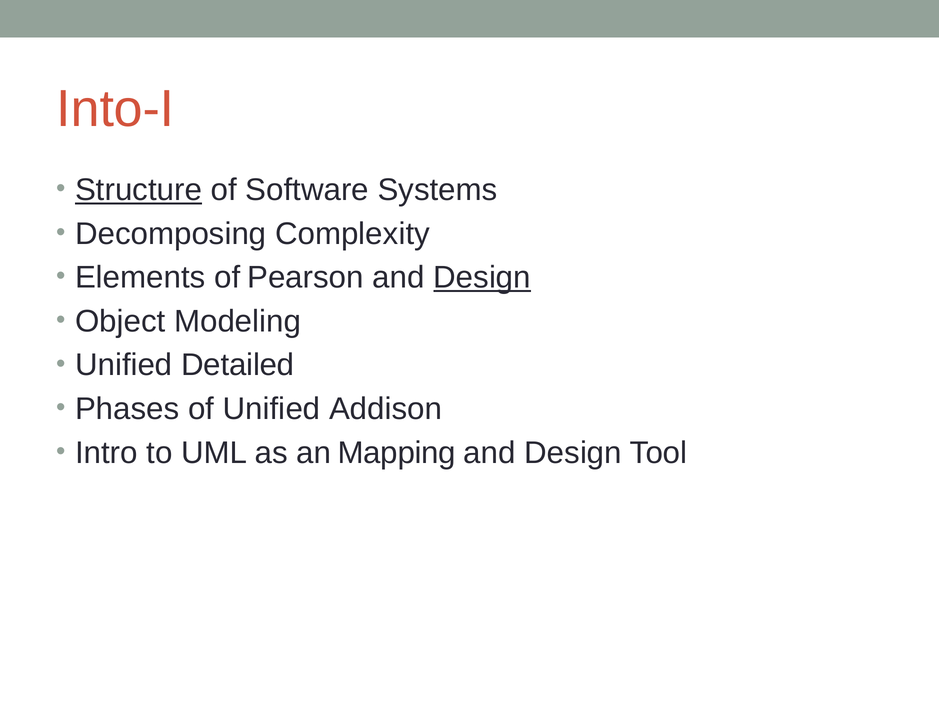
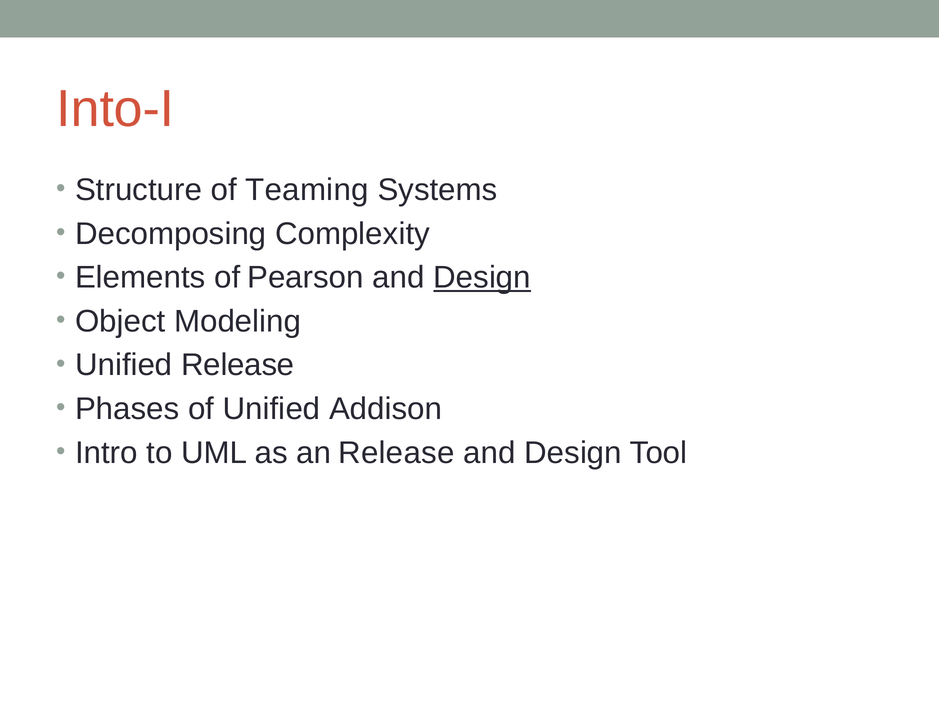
Structure underline: present -> none
Software: Software -> Teaming
Unified Detailed: Detailed -> Release
an Mapping: Mapping -> Release
